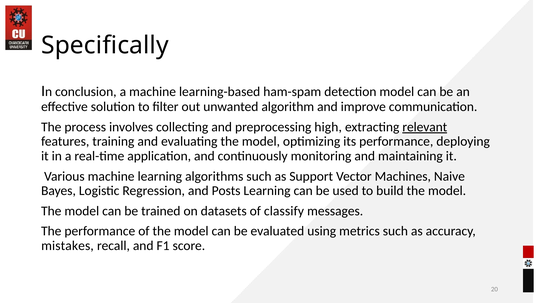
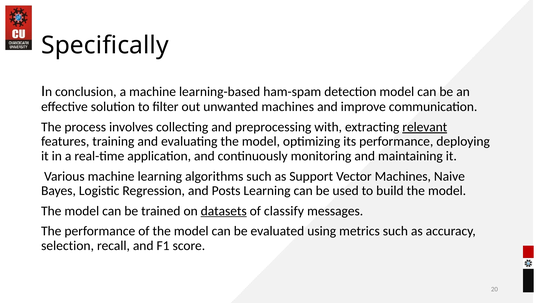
unwanted algorithm: algorithm -> machines
high: high -> with
datasets underline: none -> present
mistakes: mistakes -> selection
